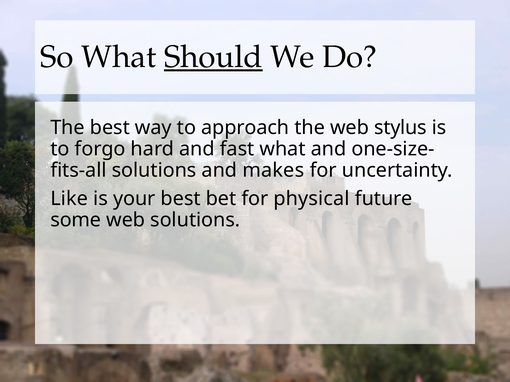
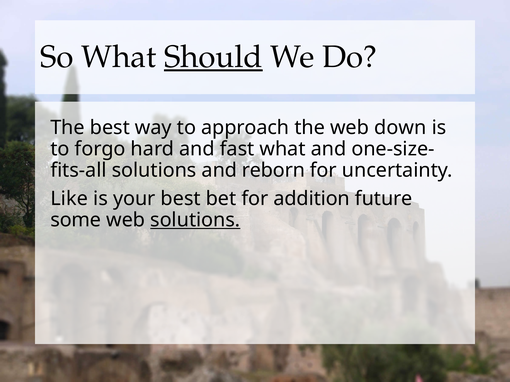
stylus: stylus -> down
makes: makes -> reborn
physical: physical -> addition
solutions at (195, 220) underline: none -> present
